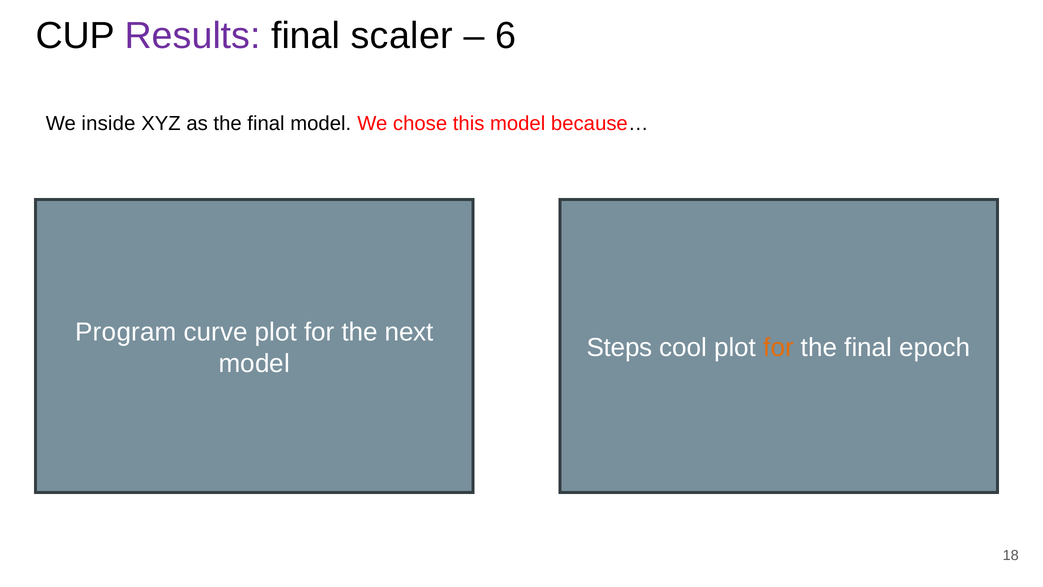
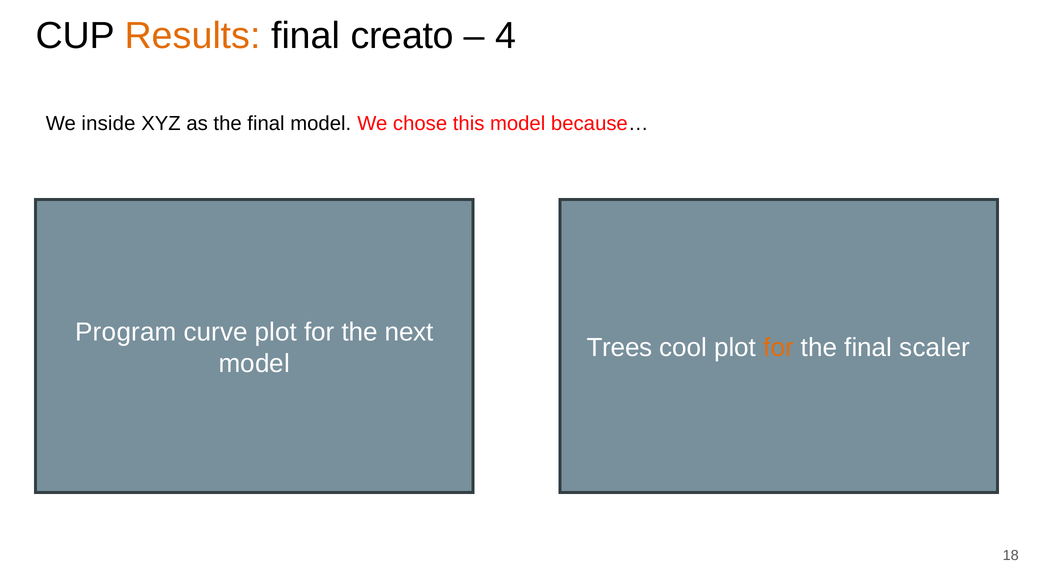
Results colour: purple -> orange
scaler: scaler -> creato
6: 6 -> 4
Steps: Steps -> Trees
epoch: epoch -> scaler
